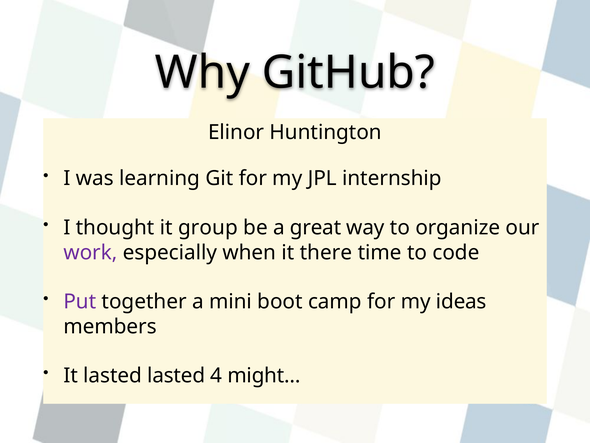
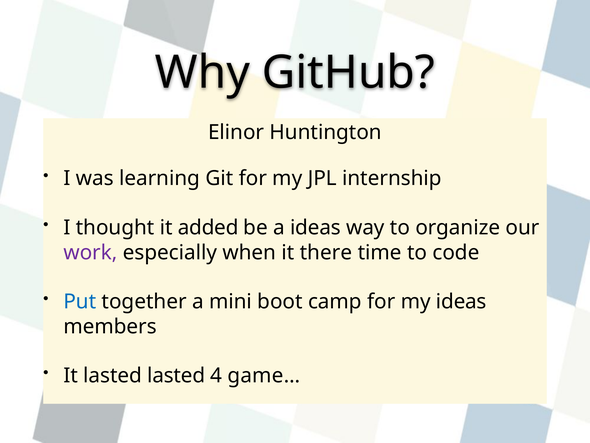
group: group -> added
a great: great -> ideas
Put colour: purple -> blue
might…: might… -> game…
